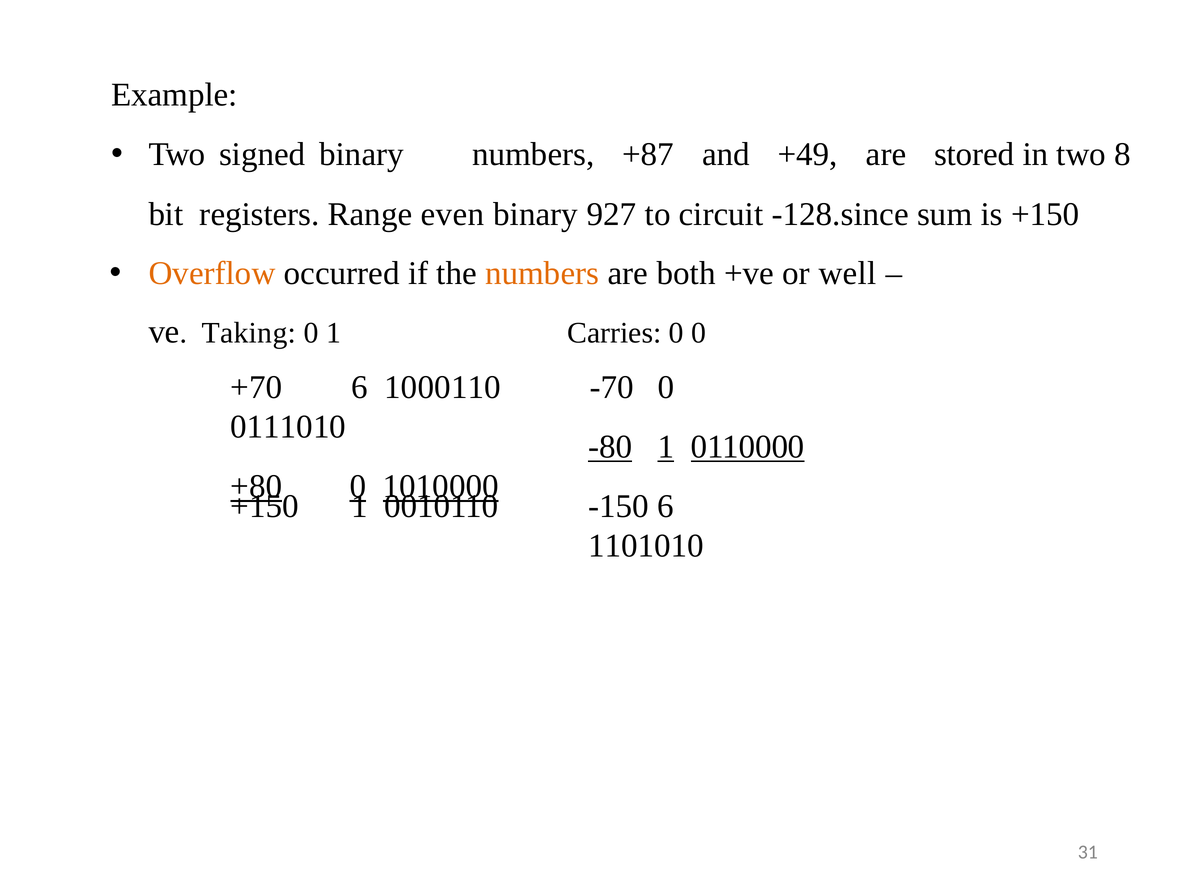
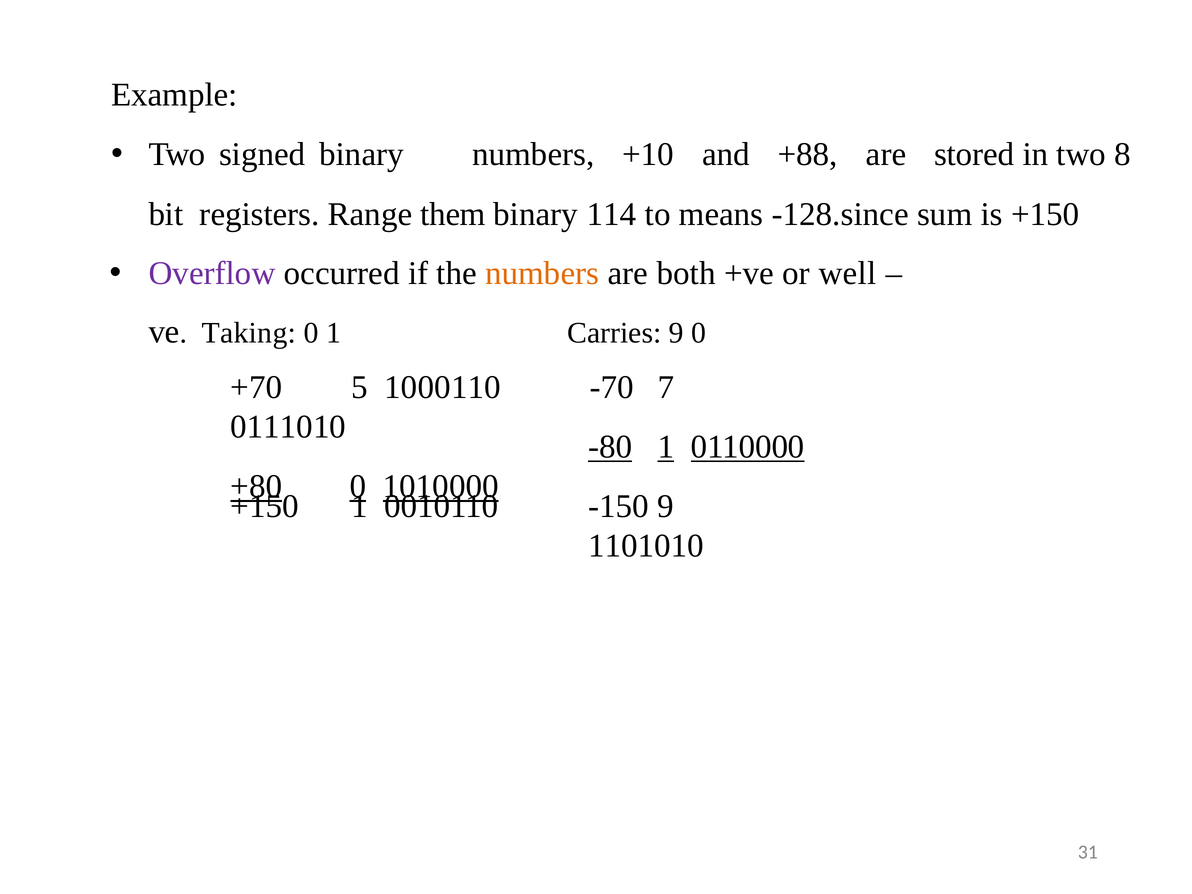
+87: +87 -> +10
+49: +49 -> +88
even: even -> them
927: 927 -> 114
circuit: circuit -> means
Overflow colour: orange -> purple
Carries 0: 0 -> 9
+70 6: 6 -> 5
-70 0: 0 -> 7
-150 6: 6 -> 9
